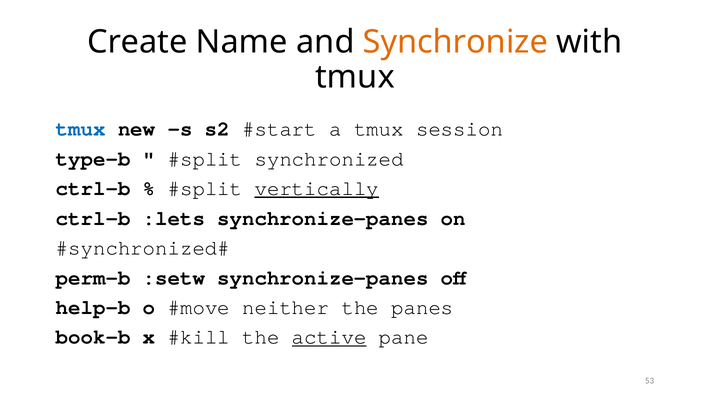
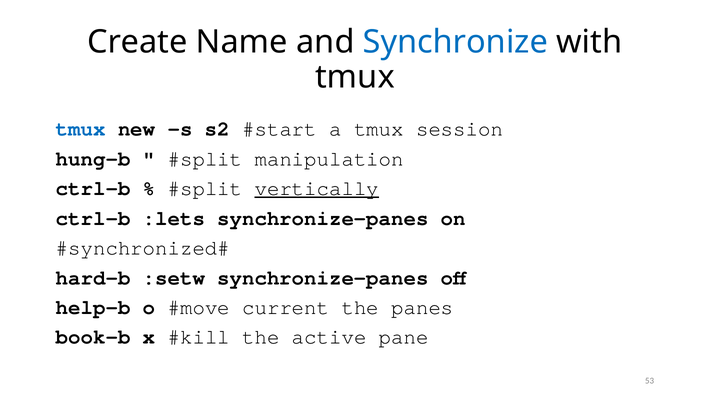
Synchronize colour: orange -> blue
type-b: type-b -> hung-b
synchronized: synchronized -> manipulation
perm-b: perm-b -> hard-b
neither: neither -> current
active underline: present -> none
